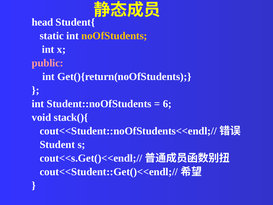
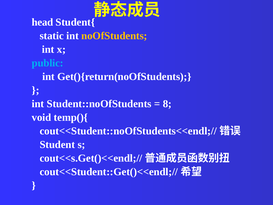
public colour: pink -> light blue
6: 6 -> 8
stack(){: stack(){ -> temp(){
